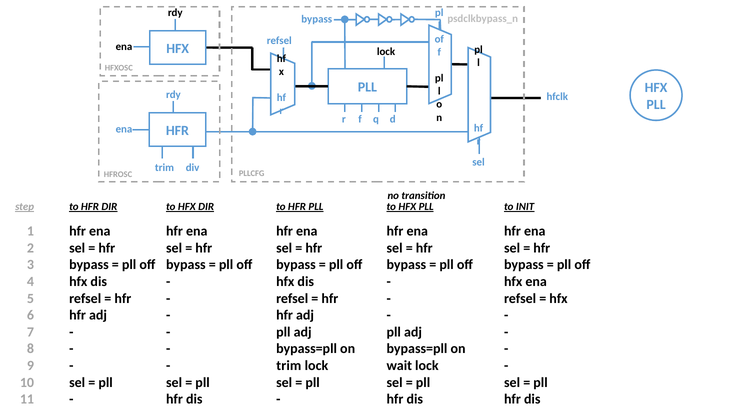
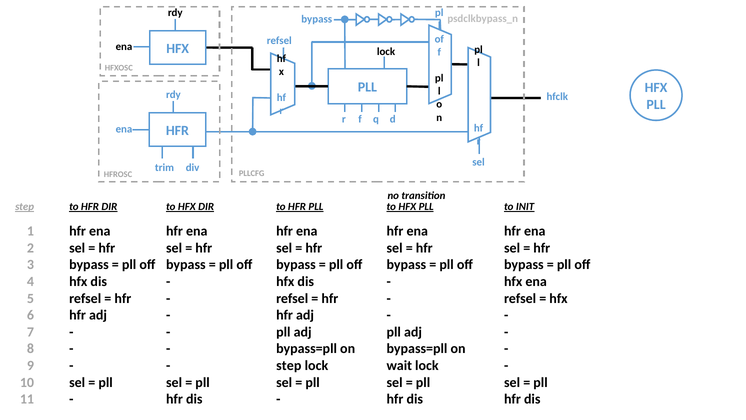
trim at (289, 365): trim -> step
